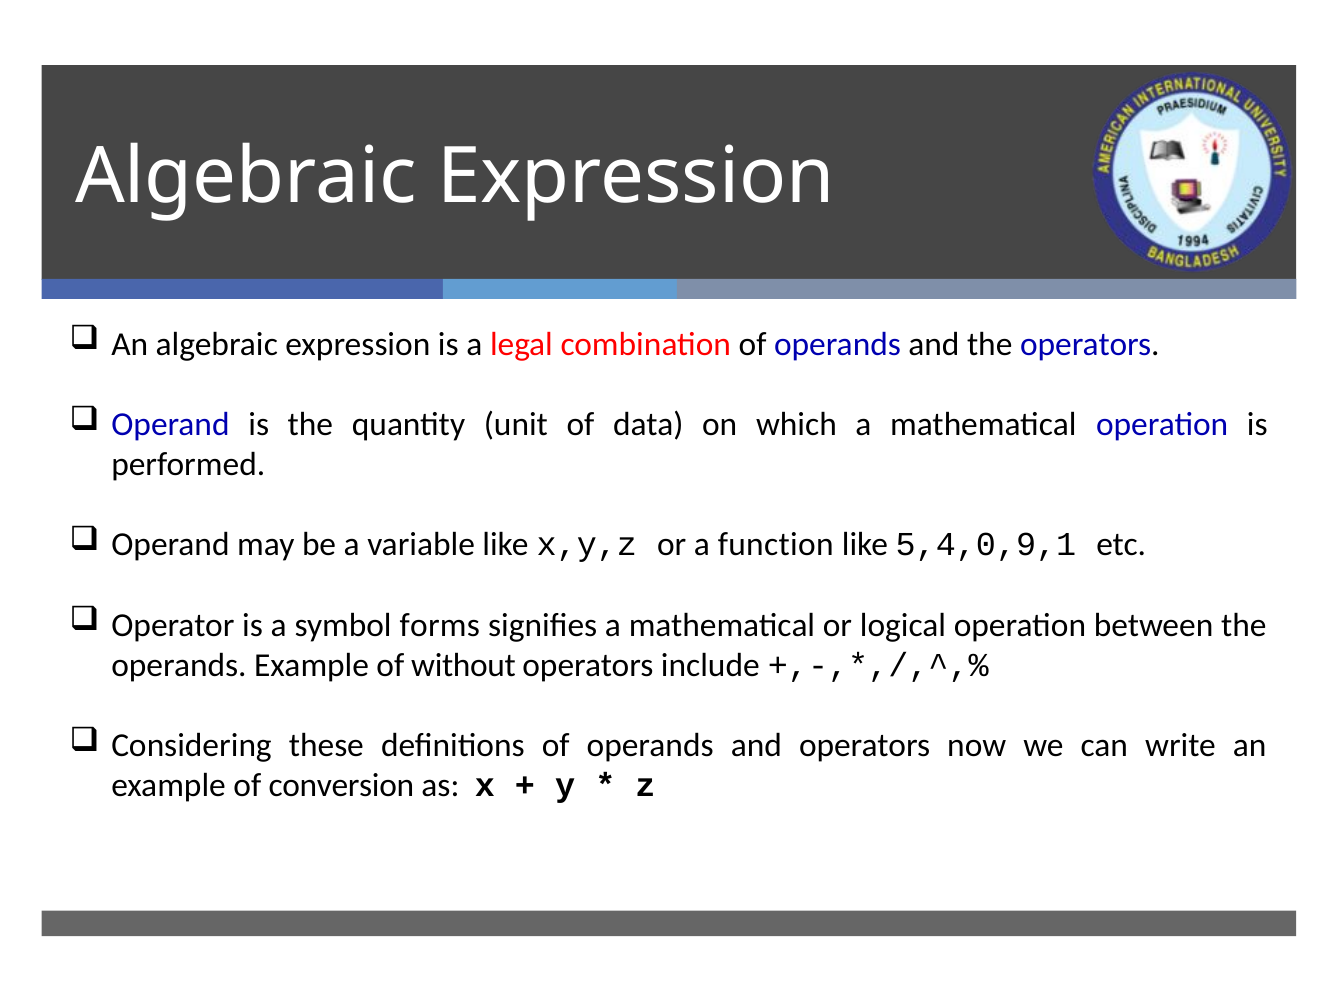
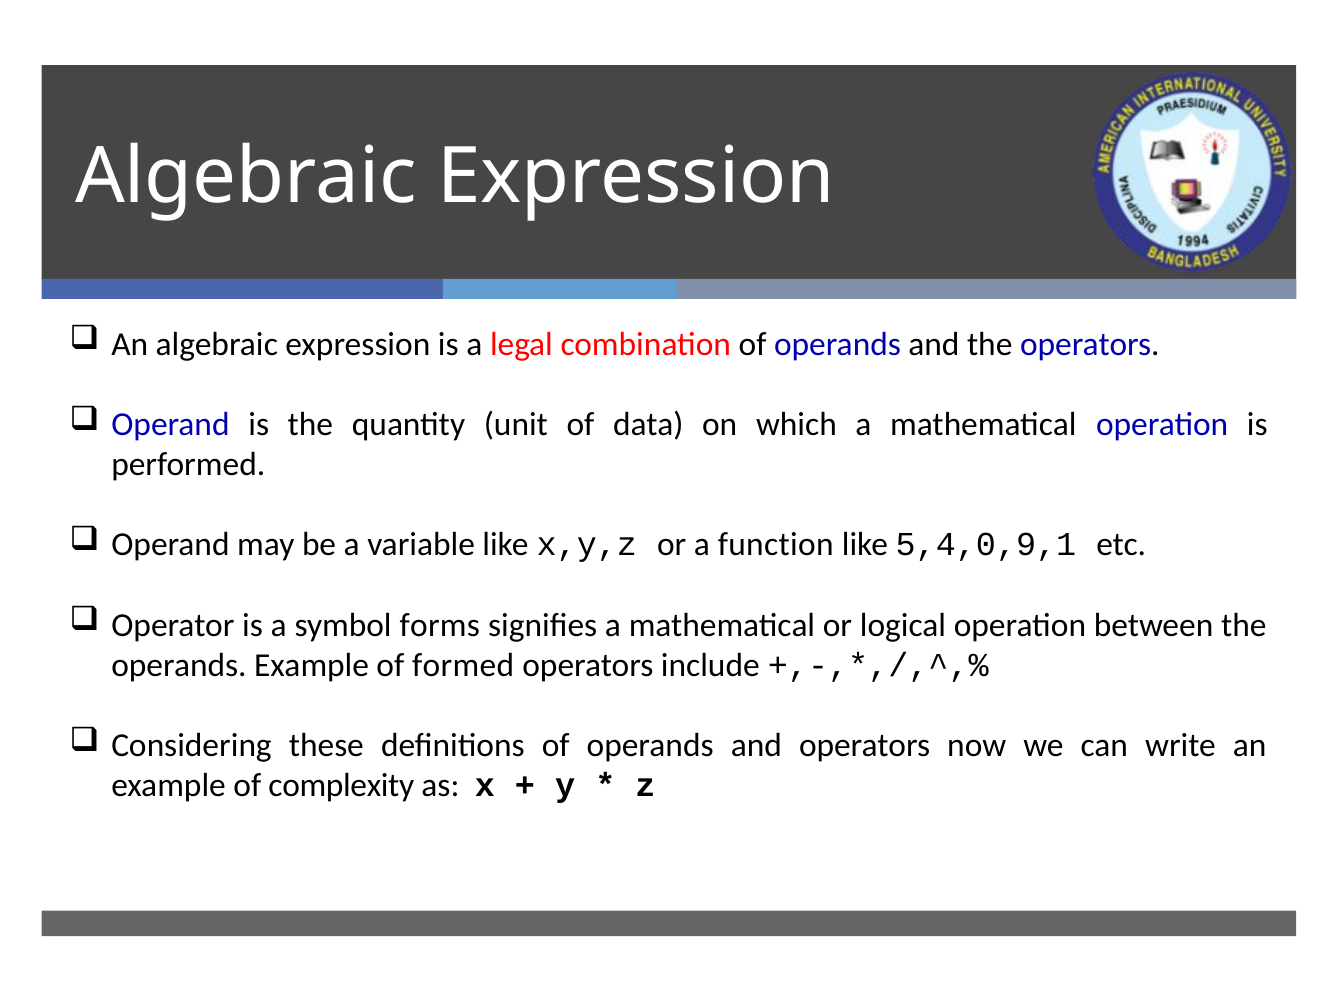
without: without -> formed
conversion: conversion -> complexity
